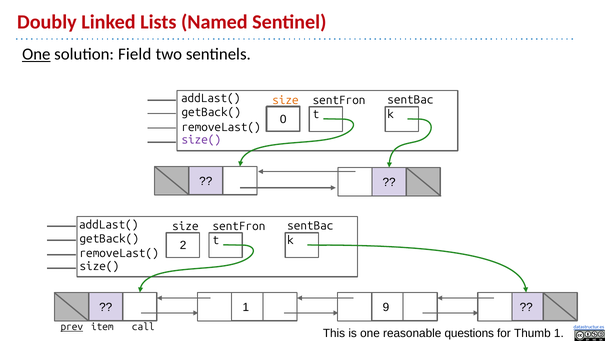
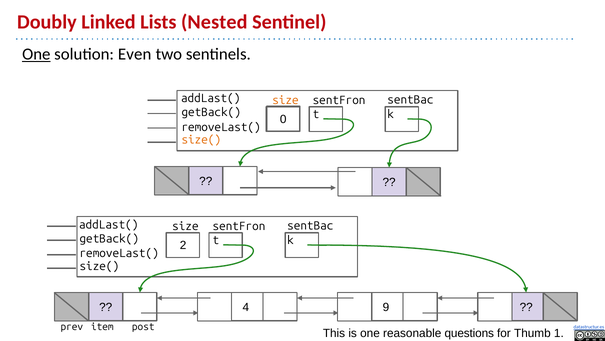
Named: Named -> Nested
Field: Field -> Even
size( at (201, 140) colour: purple -> orange
1 at (246, 307): 1 -> 4
call: call -> post
prev underline: present -> none
